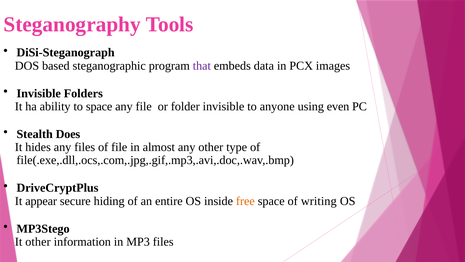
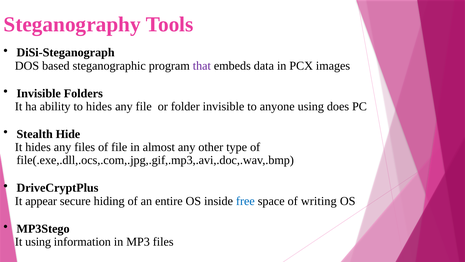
to space: space -> hides
even: even -> does
Does: Does -> Hide
free colour: orange -> blue
It other: other -> using
